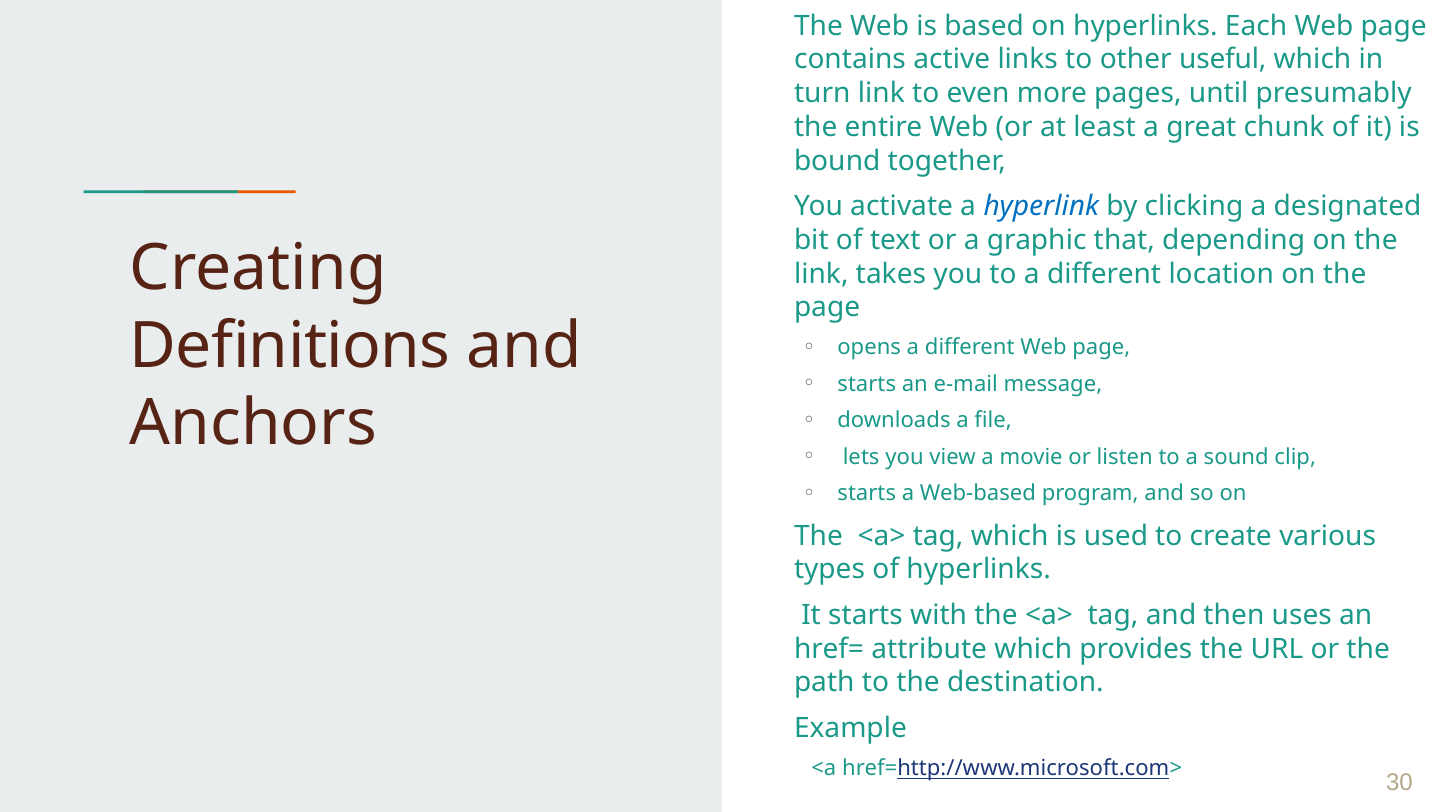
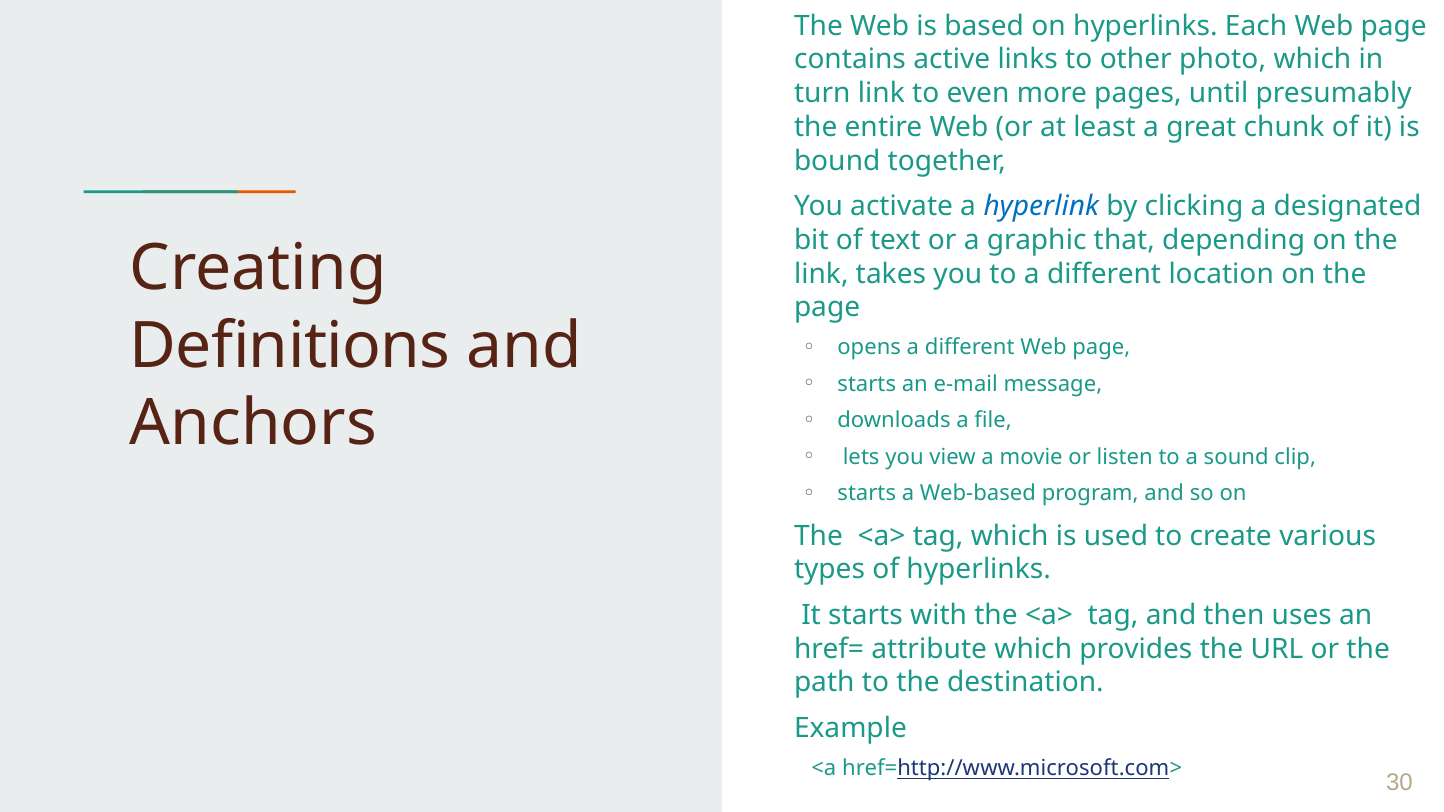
useful: useful -> photo
